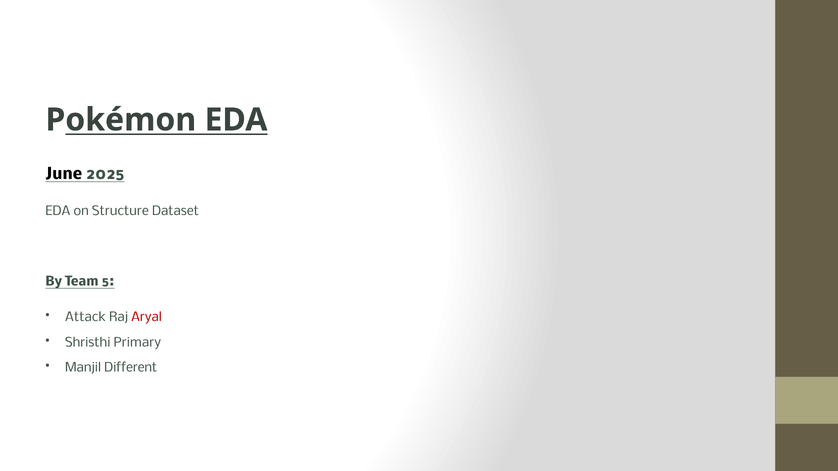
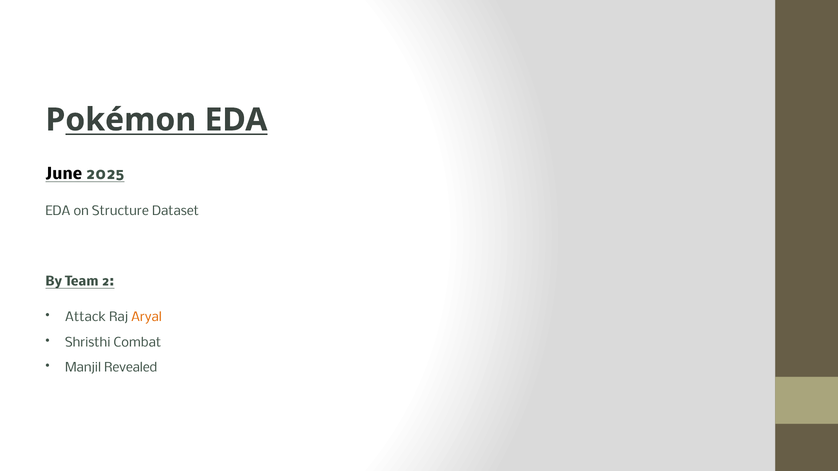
5: 5 -> 2
Aryal colour: red -> orange
Primary: Primary -> Combat
Different: Different -> Revealed
